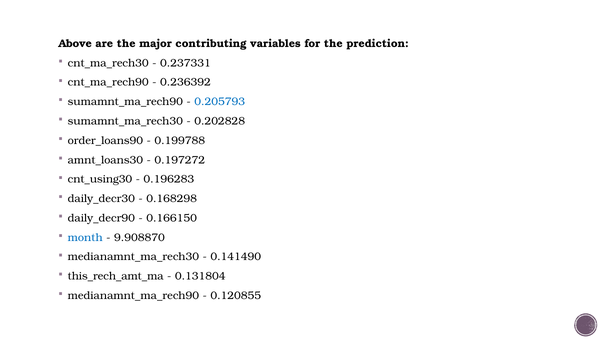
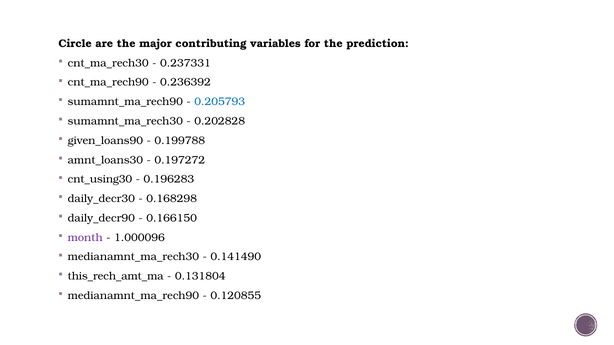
Above: Above -> Circle
order_loans90: order_loans90 -> given_loans90
month colour: blue -> purple
9.908870: 9.908870 -> 1.000096
